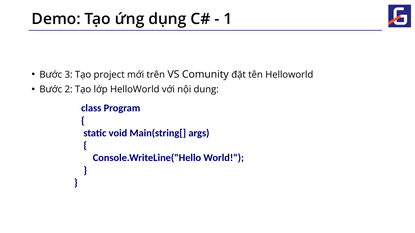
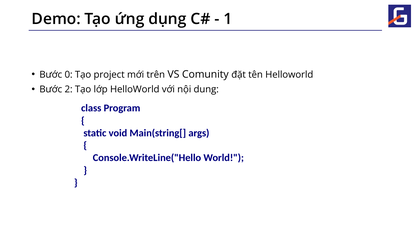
3: 3 -> 0
